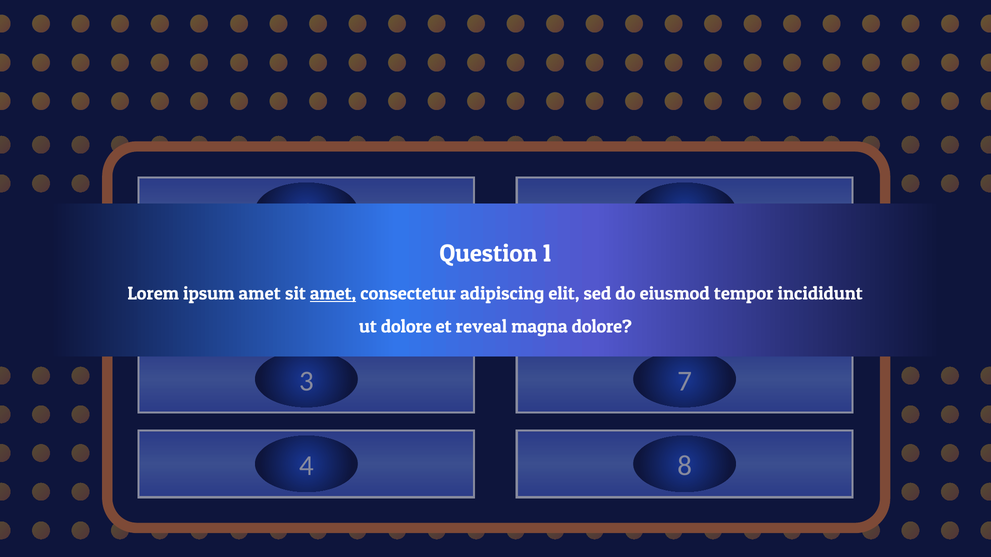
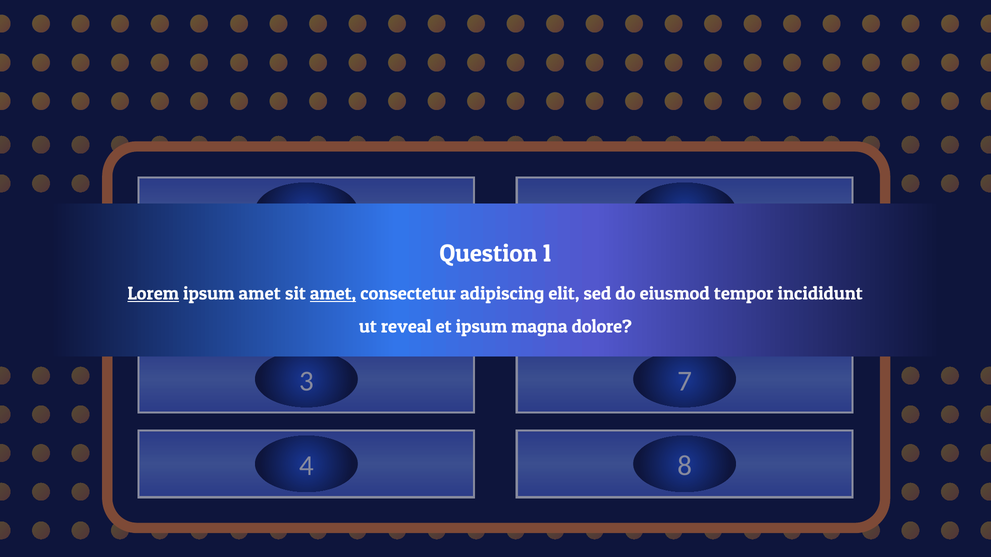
Lorem underline: none -> present
ut dolore: dolore -> reveal
et reveal: reveal -> ipsum
